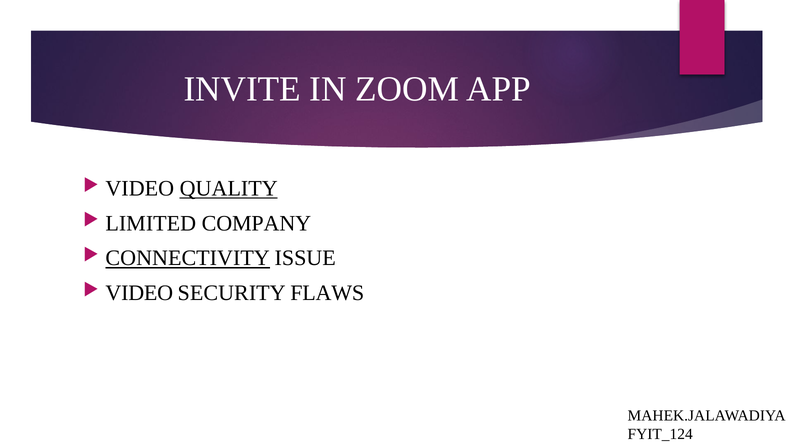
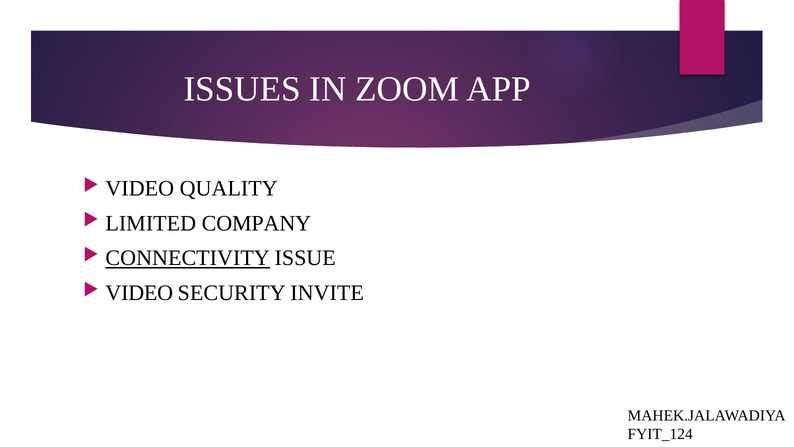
INVITE: INVITE -> ISSUES
QUALITY underline: present -> none
FLAWS: FLAWS -> INVITE
